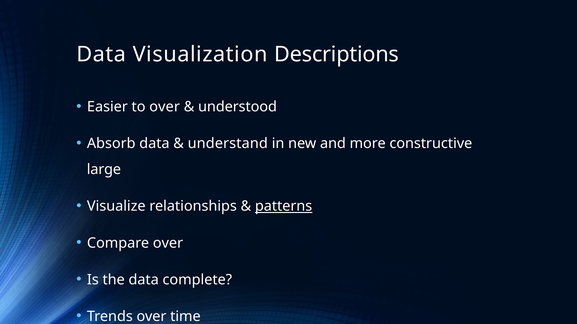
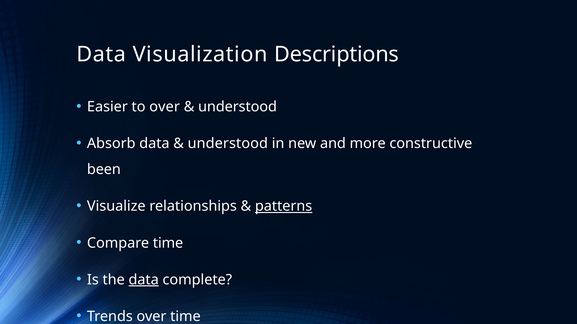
understand at (228, 144): understand -> understood
large: large -> been
Compare over: over -> time
data at (144, 280) underline: none -> present
